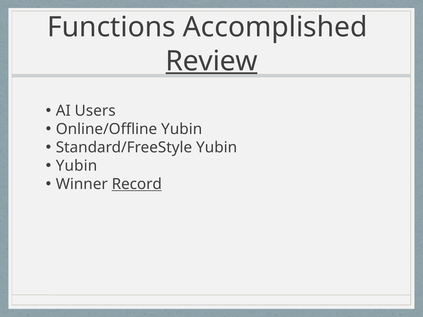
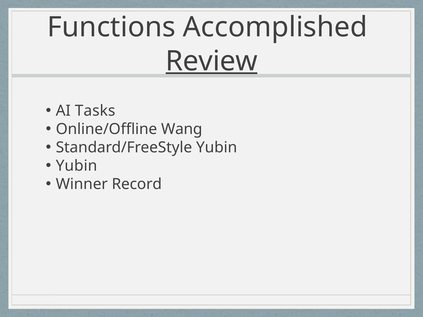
Users: Users -> Tasks
Online/Offline Yubin: Yubin -> Wang
Record underline: present -> none
